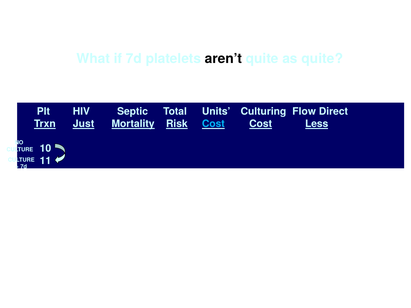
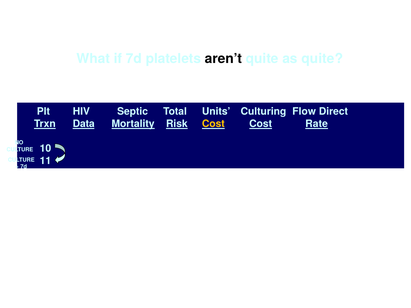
Just: Just -> Data
Cost at (213, 124) colour: light blue -> yellow
Less: Less -> Rate
